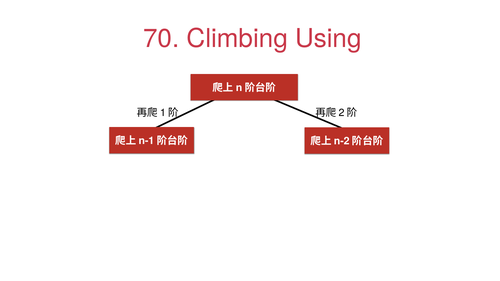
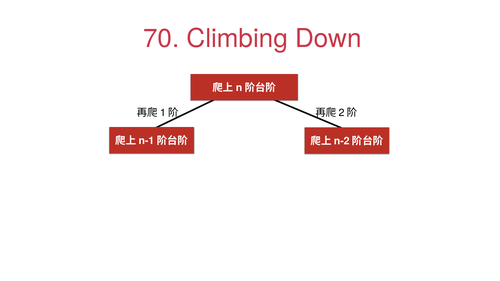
Using: Using -> Down
